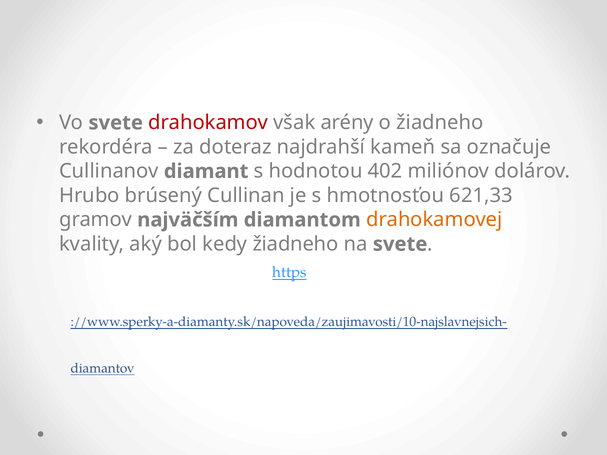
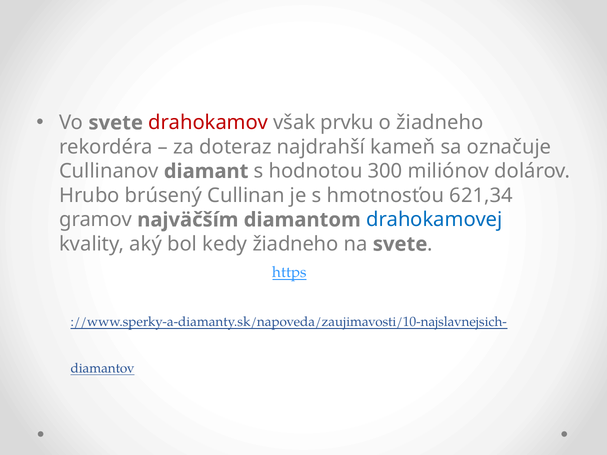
arény: arény -> prvku
402: 402 -> 300
621,33: 621,33 -> 621,34
drahokamovej colour: orange -> blue
